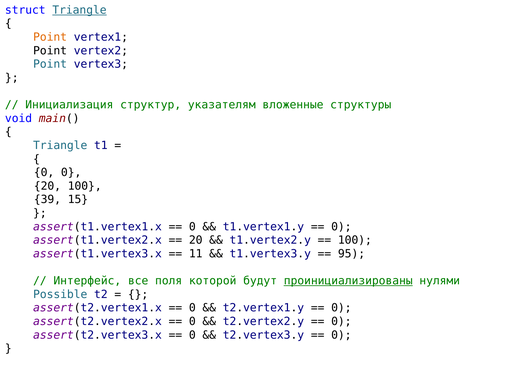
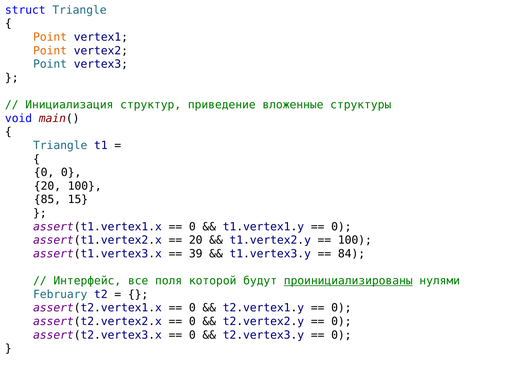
Triangle at (80, 10) underline: present -> none
Point at (50, 51) colour: black -> orange
указателям: указателям -> приведение
39: 39 -> 85
11: 11 -> 39
95: 95 -> 84
Possible: Possible -> February
